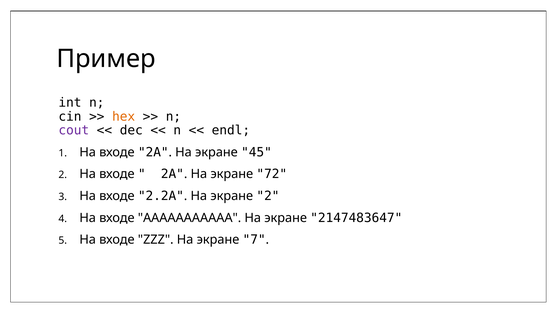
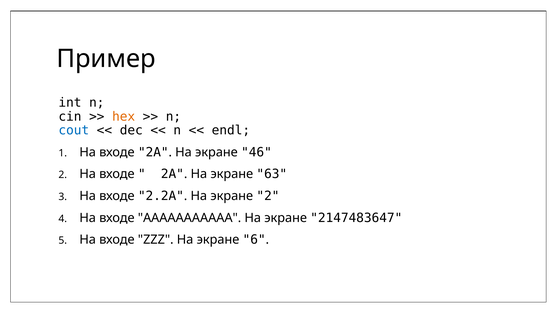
cout colour: purple -> blue
45: 45 -> 46
72: 72 -> 63
7: 7 -> 6
